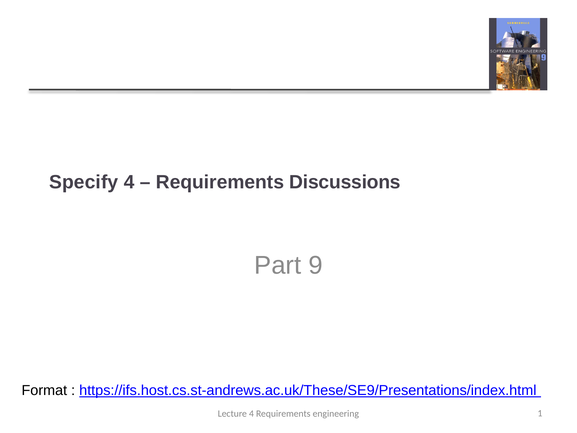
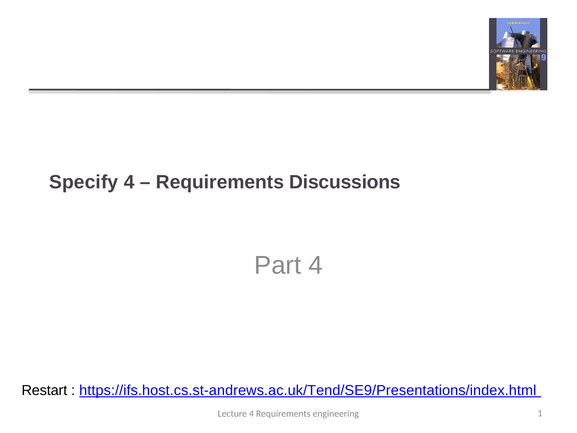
Part 9: 9 -> 4
Format: Format -> Restart
https://ifs.host.cs.st-andrews.ac.uk/These/SE9/Presentations/index.html: https://ifs.host.cs.st-andrews.ac.uk/These/SE9/Presentations/index.html -> https://ifs.host.cs.st-andrews.ac.uk/Tend/SE9/Presentations/index.html
